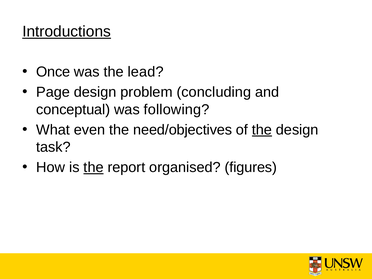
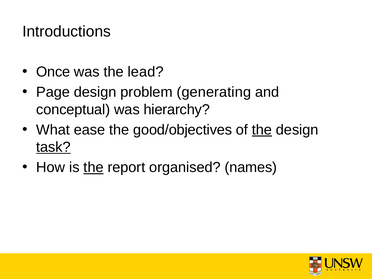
Introductions underline: present -> none
concluding: concluding -> generating
following: following -> hierarchy
even: even -> ease
need/objectives: need/objectives -> good/objectives
task underline: none -> present
figures: figures -> names
